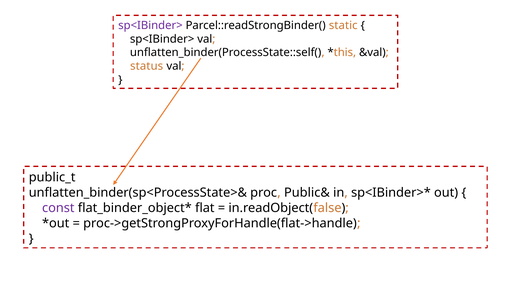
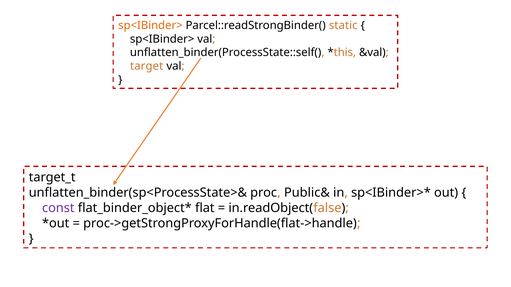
sp<IBinder> at (150, 25) colour: purple -> orange
status: status -> target
public_t: public_t -> target_t
